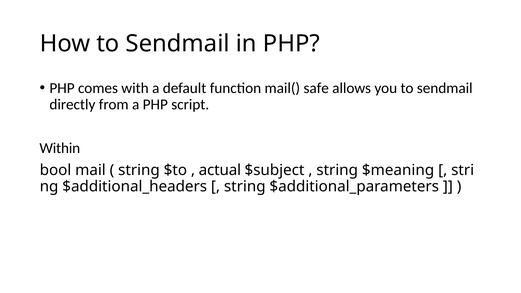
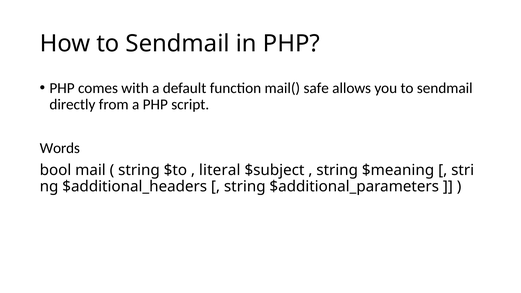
Within: Within -> Words
actual: actual -> literal
